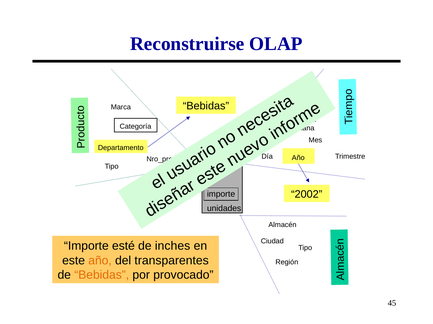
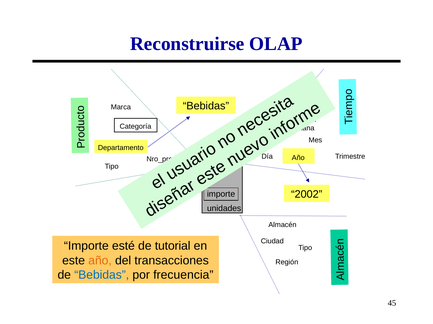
inches: inches -> tutorial
transparentes: transparentes -> transacciones
Bebidas at (102, 275) colour: orange -> blue
provocado: provocado -> frecuencia
